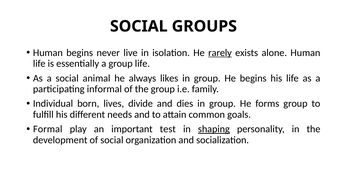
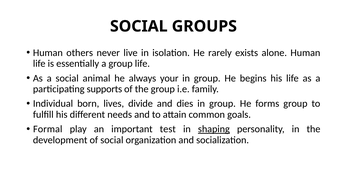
Human begins: begins -> others
rarely underline: present -> none
likes: likes -> your
informal: informal -> supports
